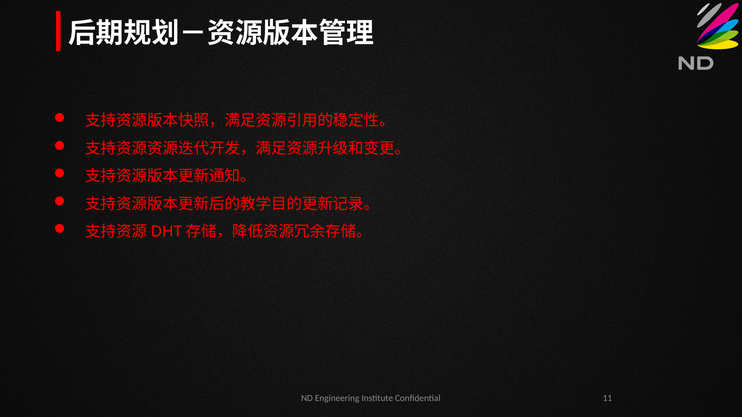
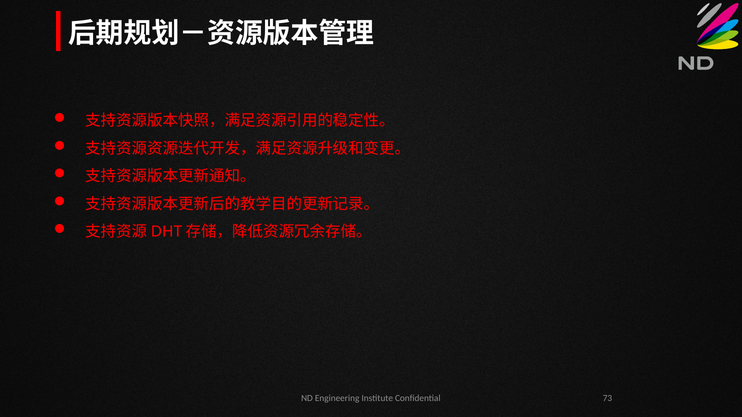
11: 11 -> 73
